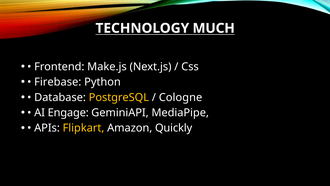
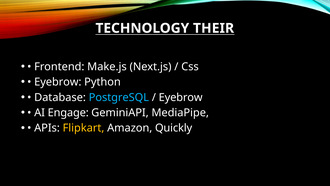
MUCH: MUCH -> THEIR
Firebase at (58, 82): Firebase -> Eyebrow
PostgreSQL colour: yellow -> light blue
Cologne at (181, 97): Cologne -> Eyebrow
